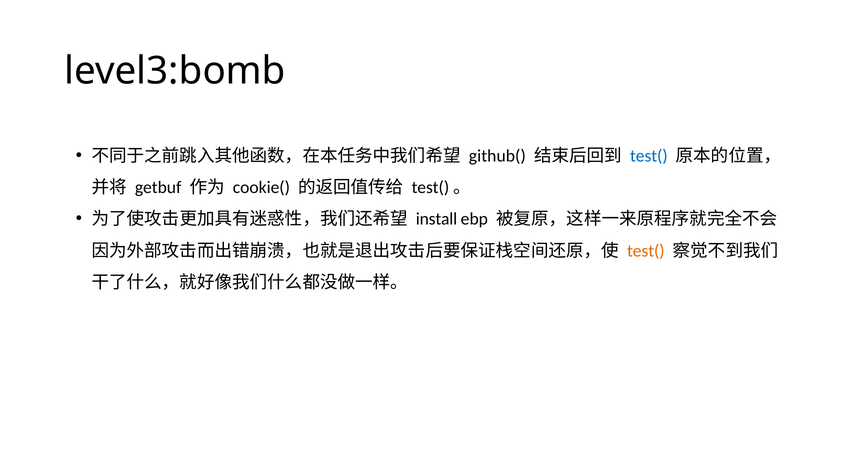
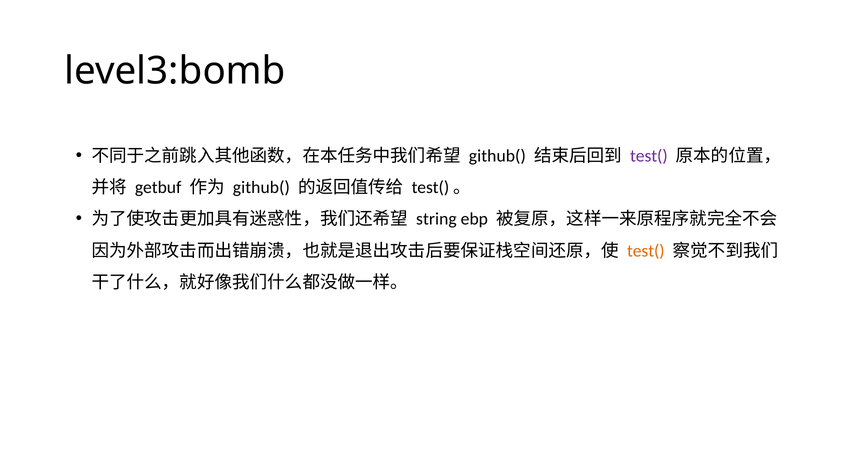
test( at (649, 156) colour: blue -> purple
cookie( at (261, 187): cookie( -> github(
install: install -> string
